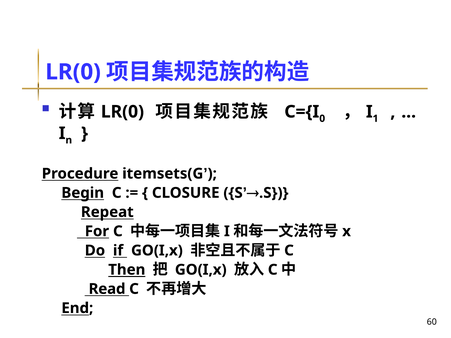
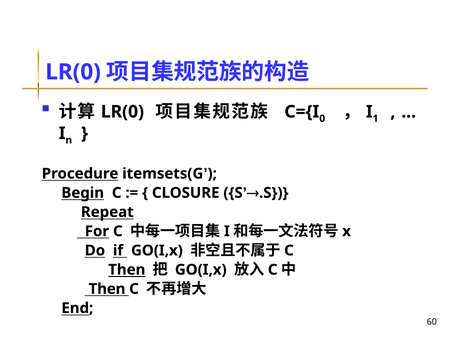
Read at (107, 289): Read -> Then
